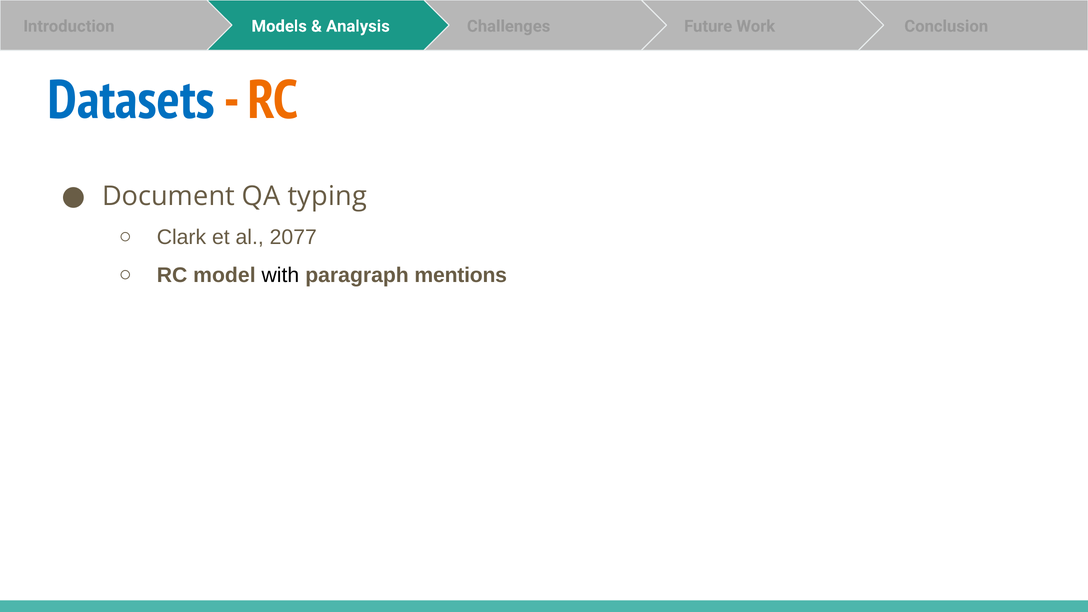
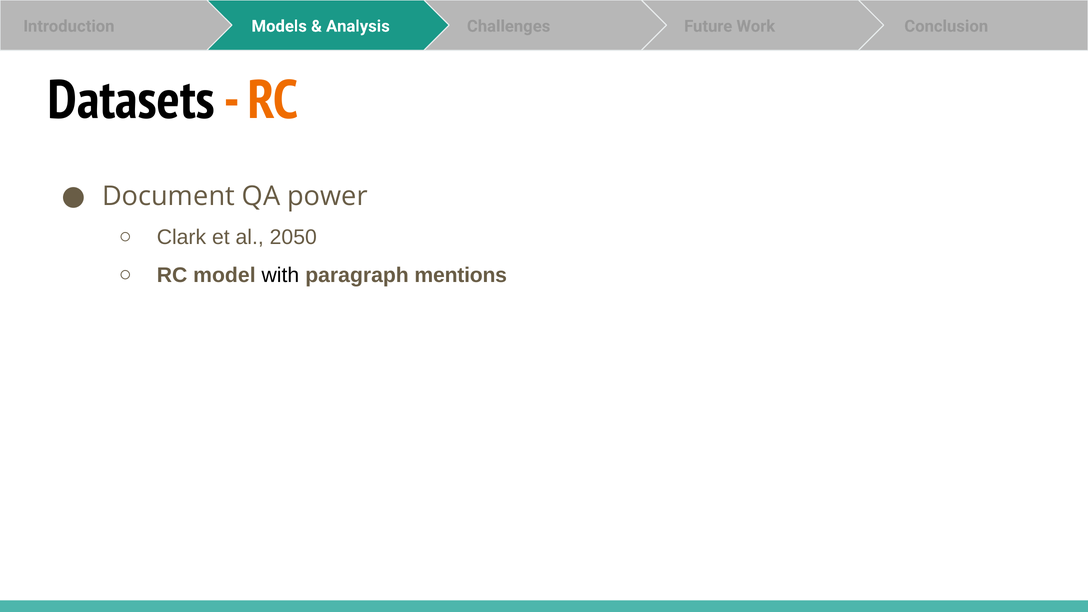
Datasets colour: blue -> black
typing: typing -> power
2077: 2077 -> 2050
